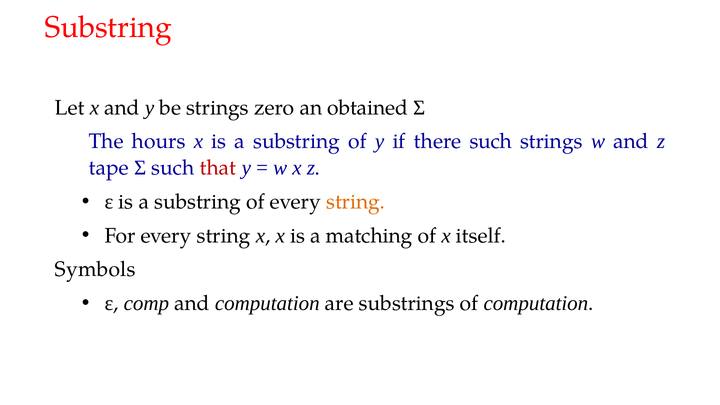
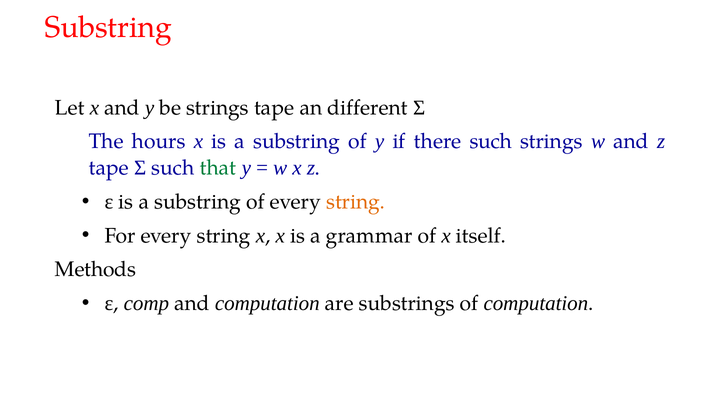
strings zero: zero -> tape
obtained: obtained -> different
that colour: red -> green
matching: matching -> grammar
Symbols: Symbols -> Methods
